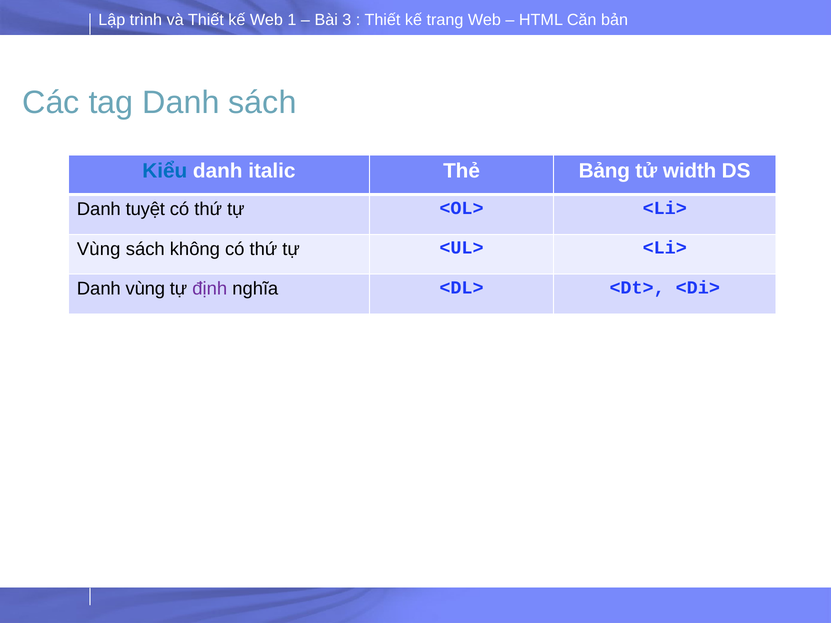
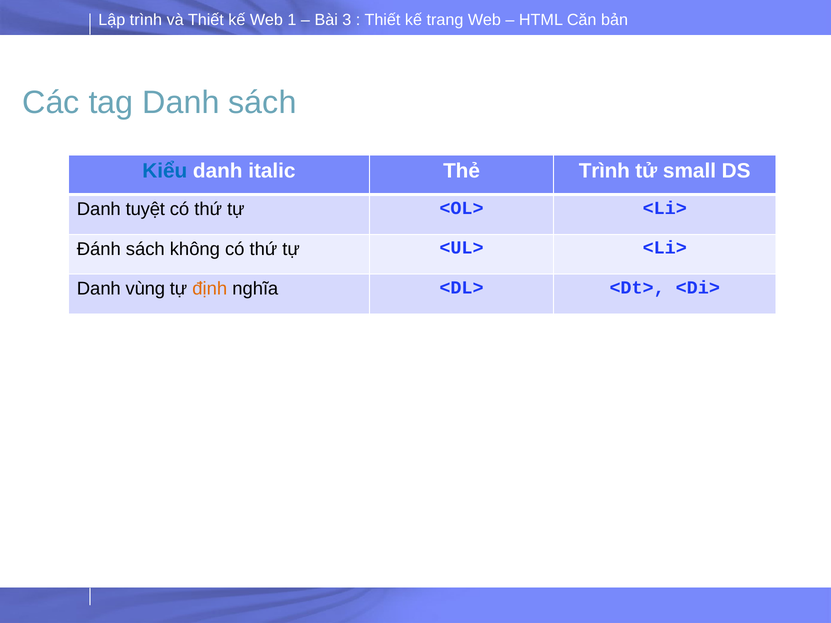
Thẻ Bảng: Bảng -> Trình
width: width -> small
Vùng at (99, 249): Vùng -> Đánh
định colour: purple -> orange
